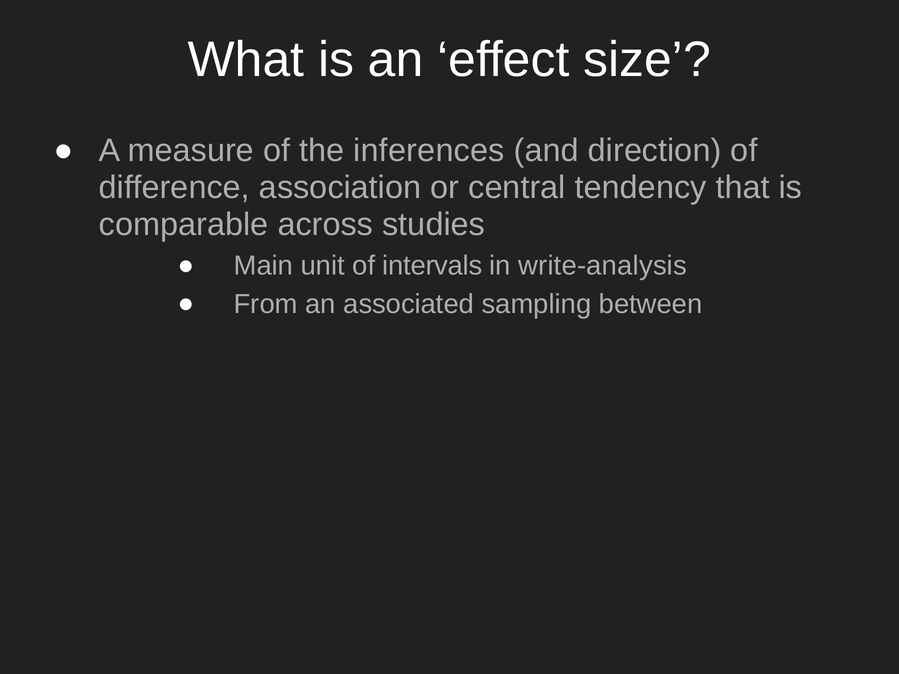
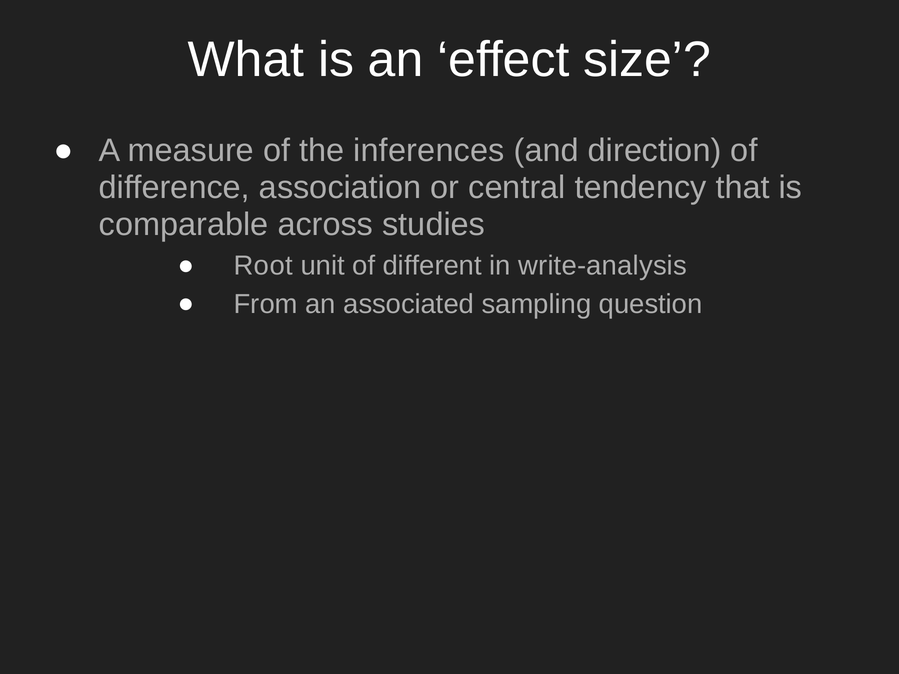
Main: Main -> Root
intervals: intervals -> different
between: between -> question
